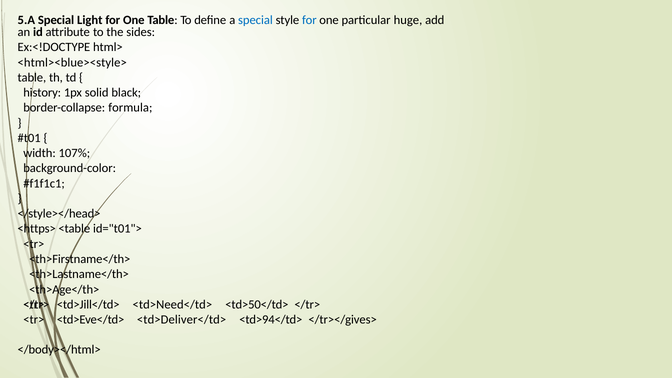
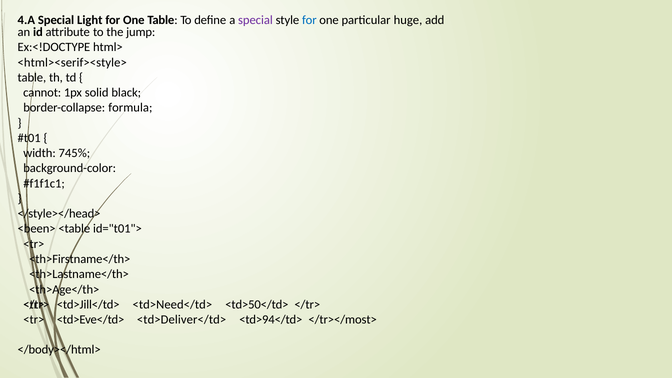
5.A: 5.A -> 4.A
special at (255, 20) colour: blue -> purple
sides: sides -> jump
<html><blue><style>: <html><blue><style> -> <html><serif><style>
history: history -> cannot
107%: 107% -> 745%
<https>: <https> -> <been>
</tr></gives>: </tr></gives> -> </tr></most>
